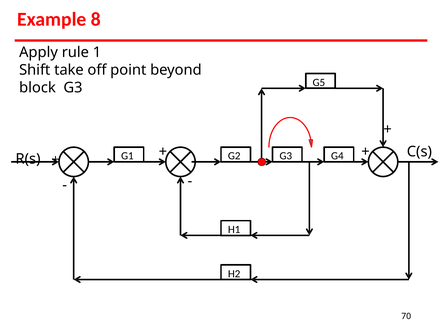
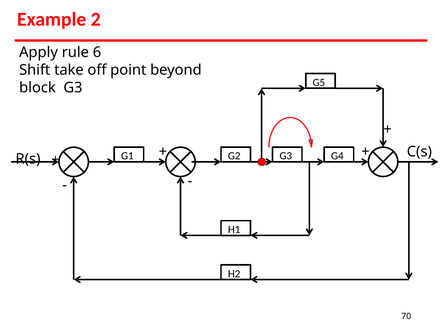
8: 8 -> 2
1: 1 -> 6
